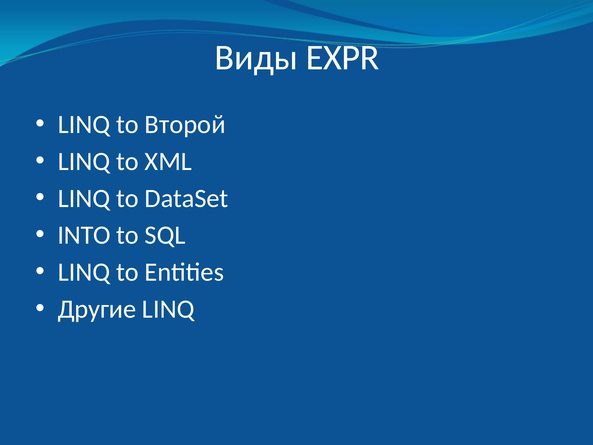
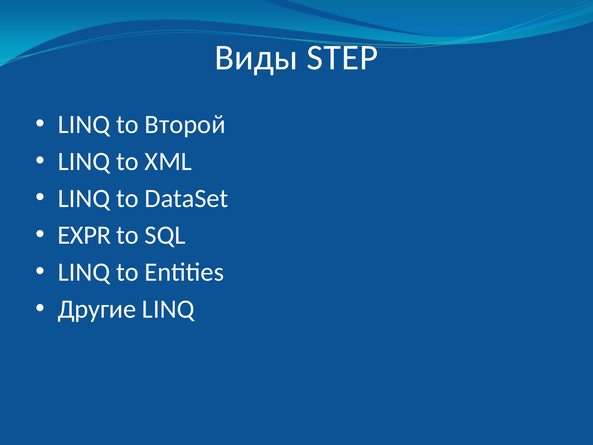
EXPR: EXPR -> STEP
INTO: INTO -> EXPR
